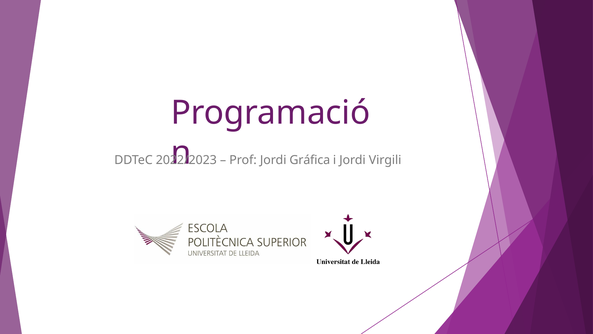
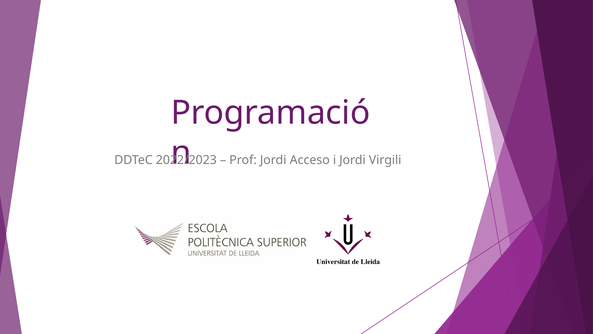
Gráfica: Gráfica -> Acceso
